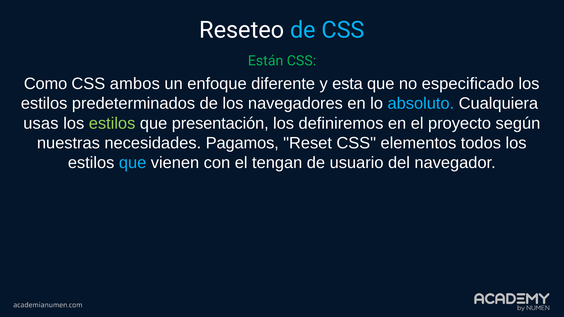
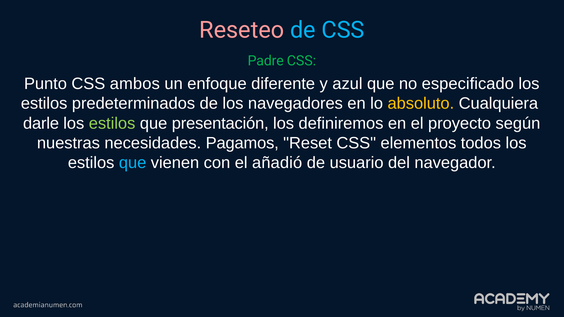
Reseteo colour: white -> pink
Están: Están -> Padre
Como: Como -> Punto
esta: esta -> azul
absoluto colour: light blue -> yellow
usas: usas -> darle
tengan: tengan -> añadió
